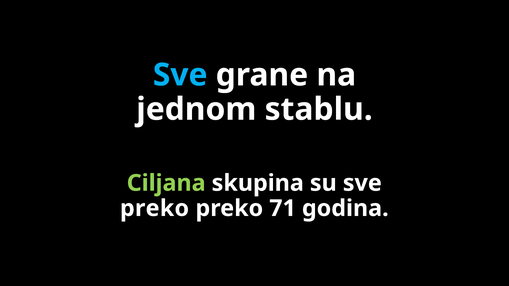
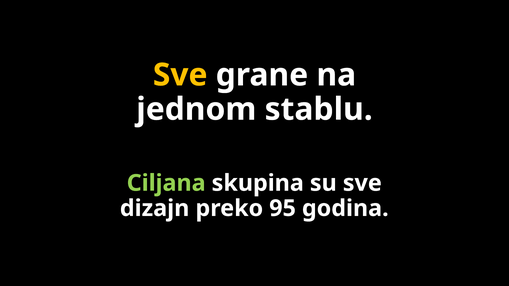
Sve at (180, 75) colour: light blue -> yellow
preko at (155, 209): preko -> dizajn
71: 71 -> 95
